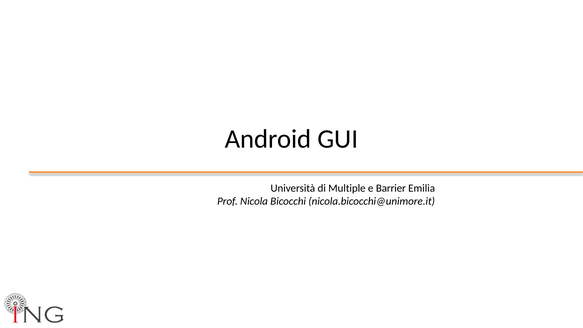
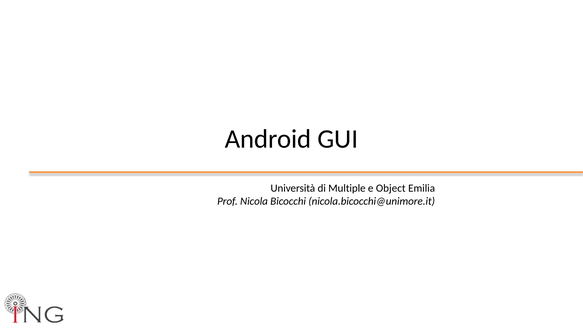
Barrier: Barrier -> Object
